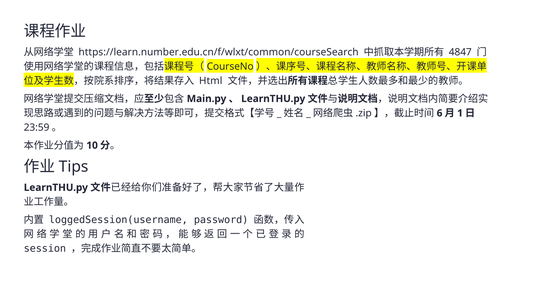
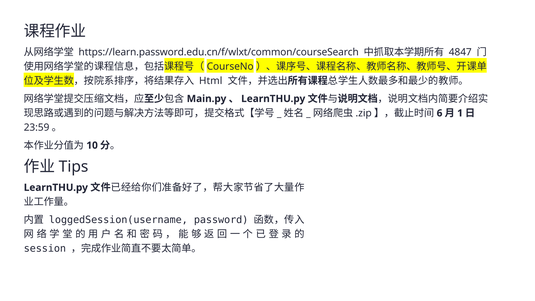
https://learn.number.edu.cn/f/wlxt/common/courseSearch: https://learn.number.edu.cn/f/wlxt/common/courseSearch -> https://learn.password.edu.cn/f/wlxt/common/courseSearch
